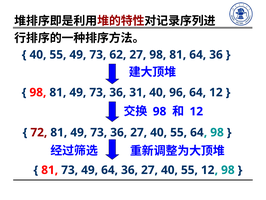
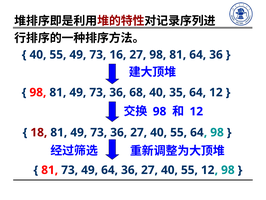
62: 62 -> 16
31: 31 -> 68
96: 96 -> 35
72: 72 -> 18
